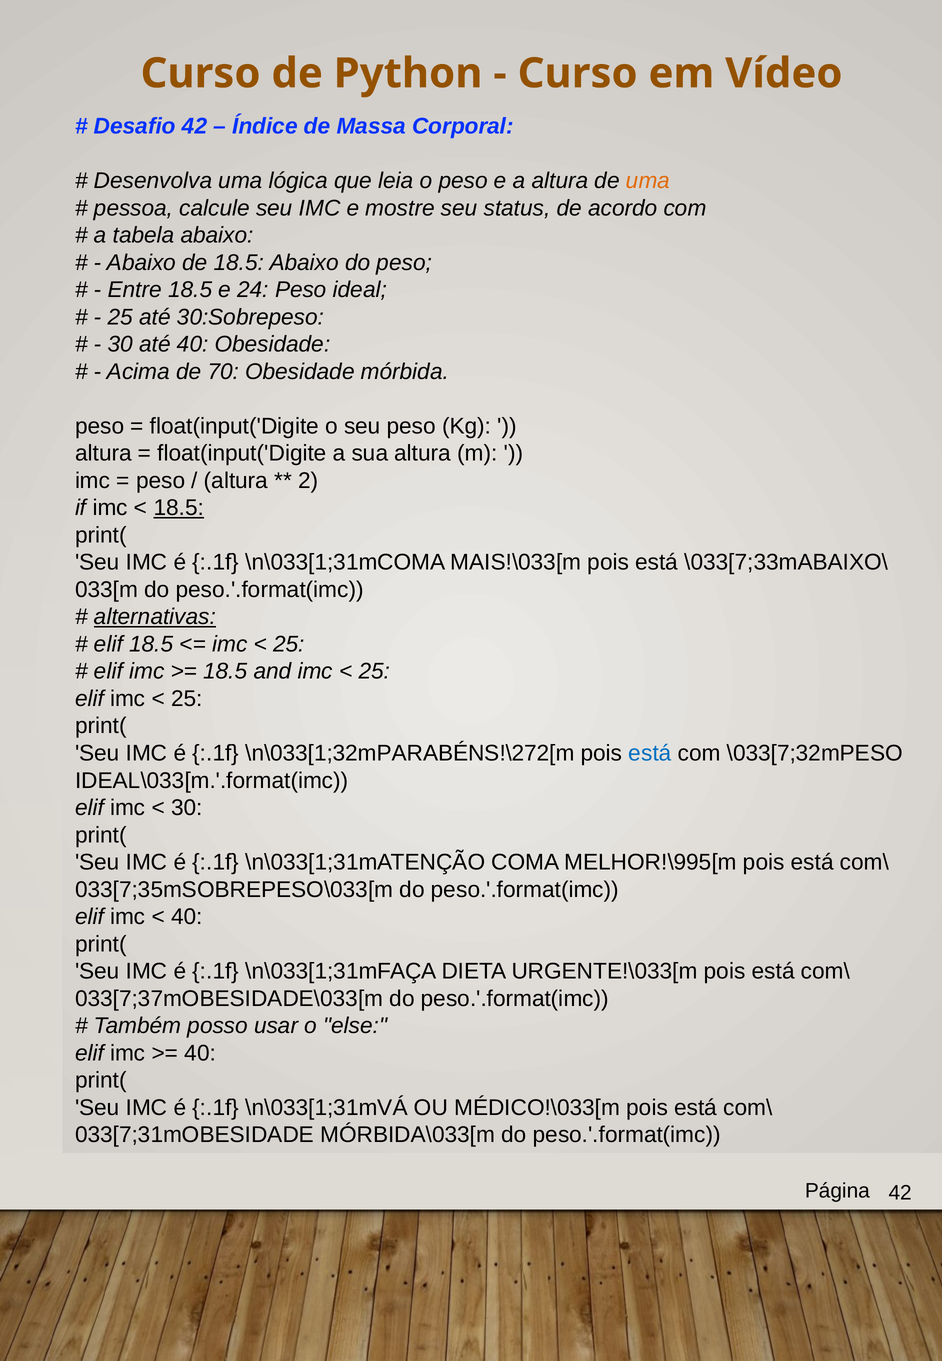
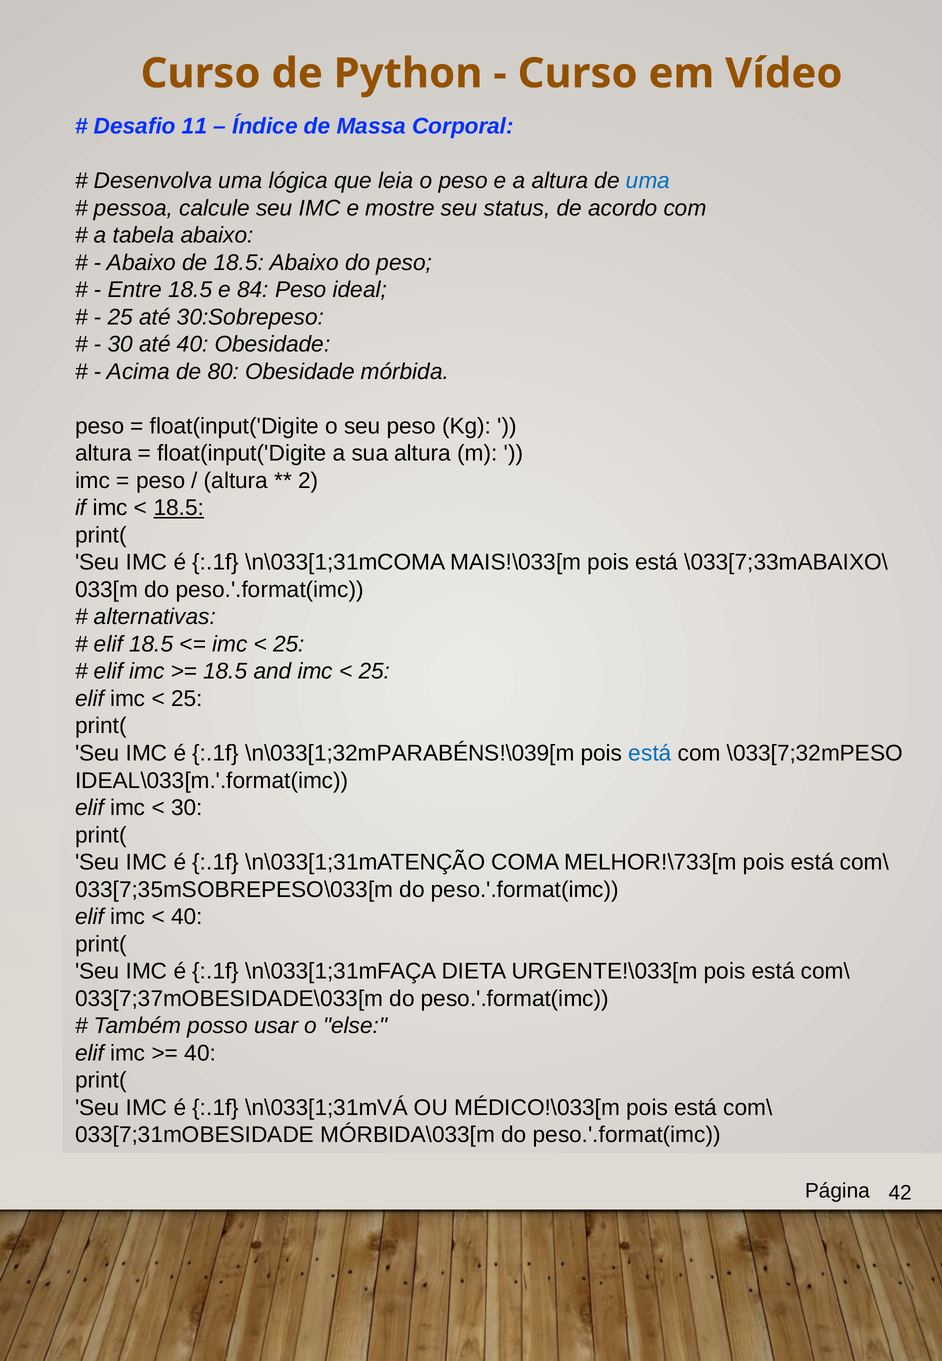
Desafio 42: 42 -> 11
uma at (648, 181) colour: orange -> blue
24: 24 -> 84
70: 70 -> 80
alternativas underline: present -> none
\n\033[1;32mPARABÉNS!\272[m: \n\033[1;32mPARABÉNS!\272[m -> \n\033[1;32mPARABÉNS!\039[m
MELHOR!\995[m: MELHOR!\995[m -> MELHOR!\733[m
